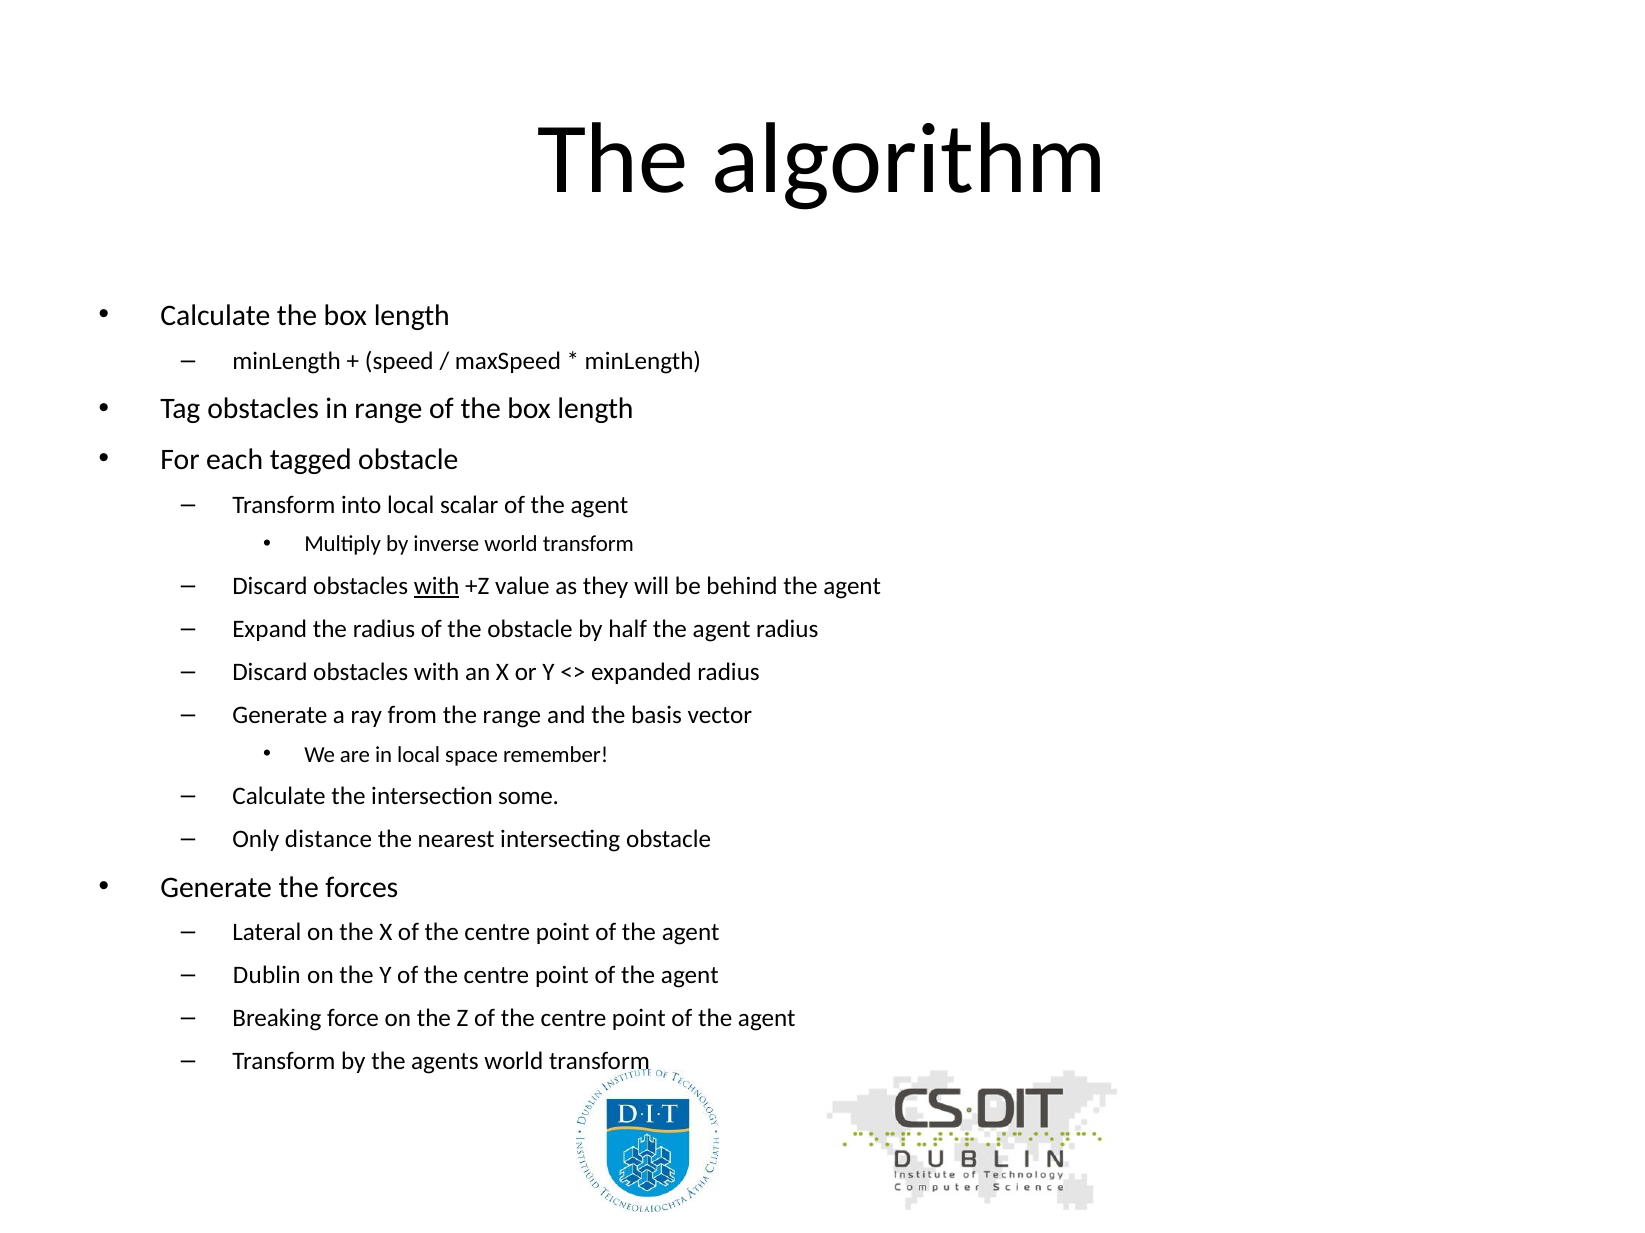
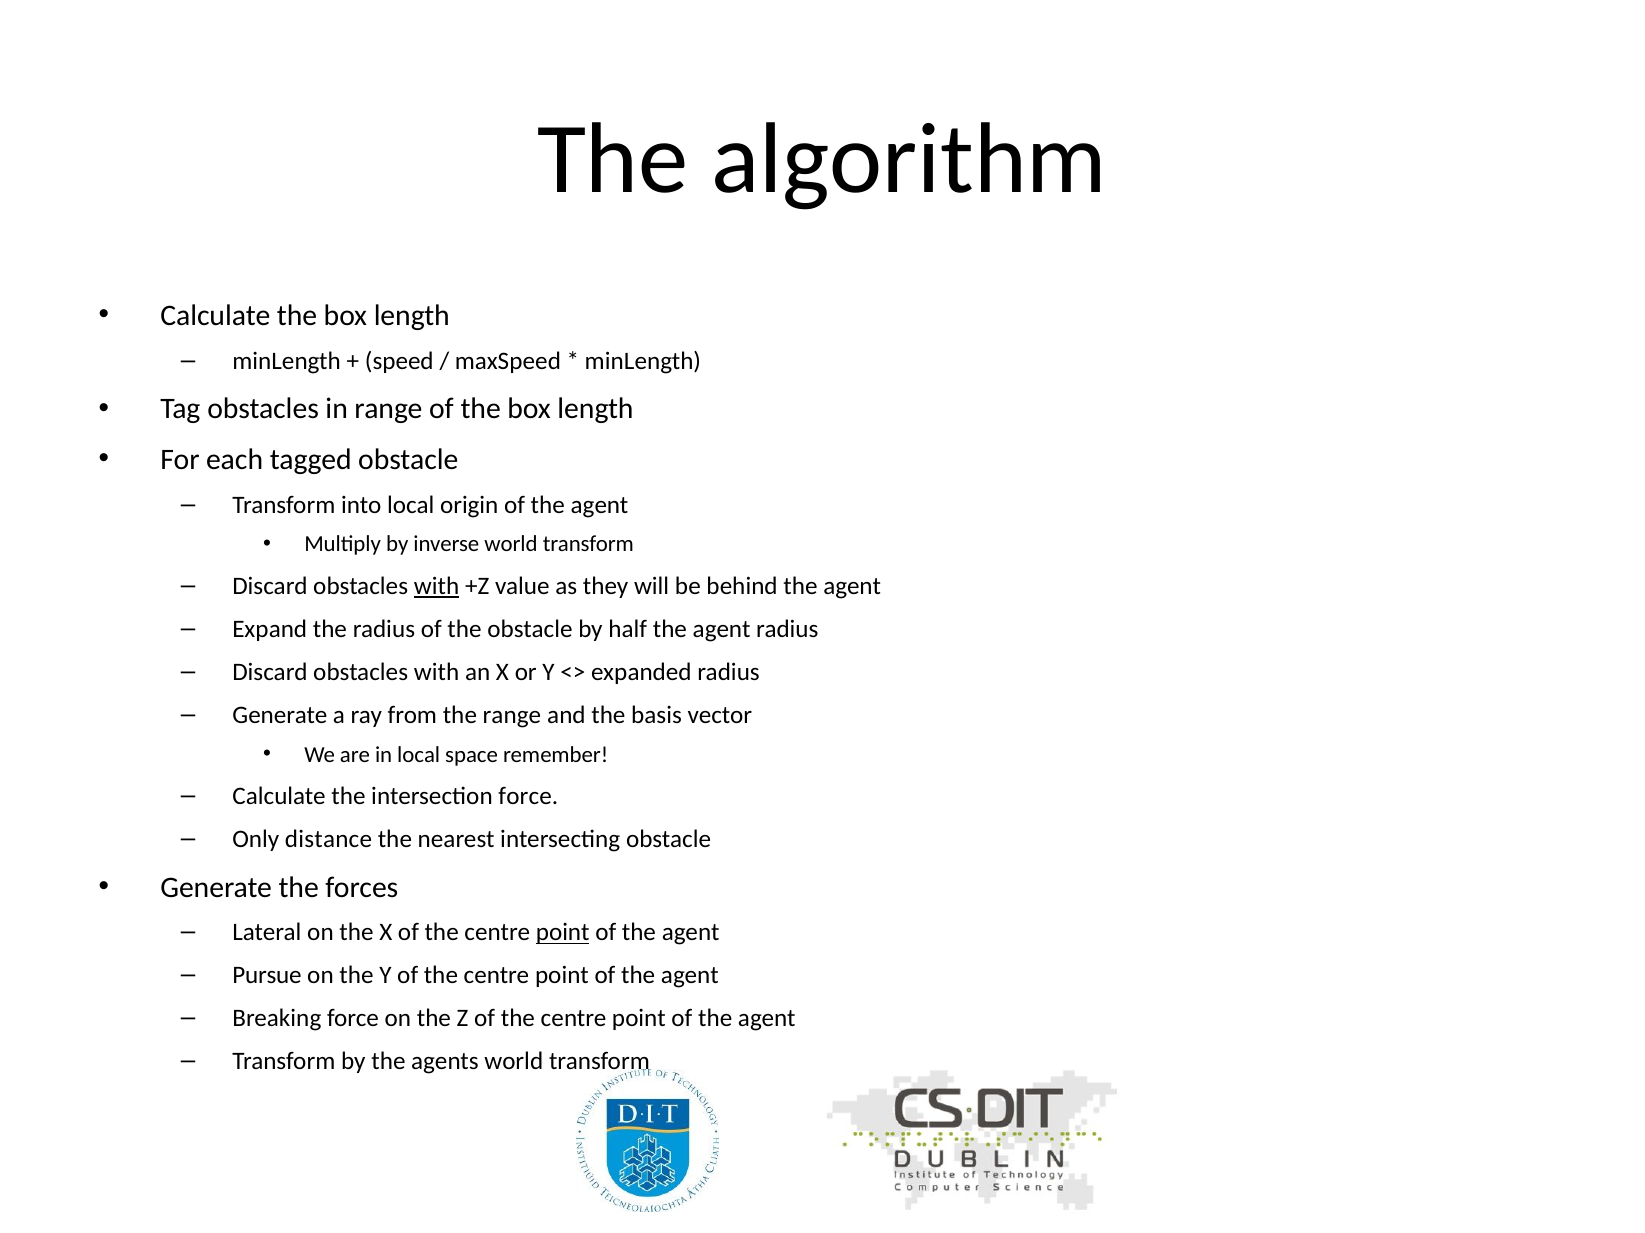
scalar: scalar -> origin
intersection some: some -> force
point at (563, 933) underline: none -> present
Dublin: Dublin -> Pursue
